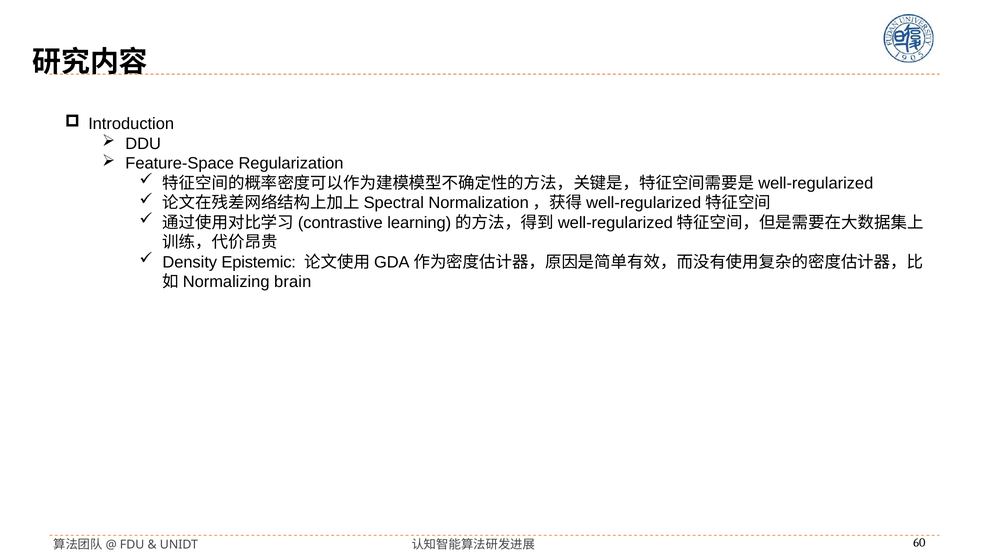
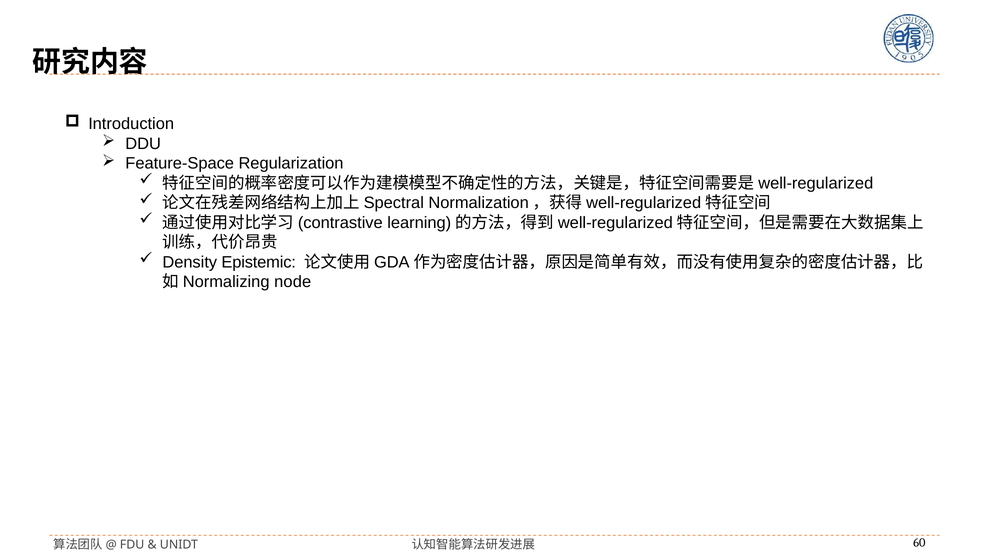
brain: brain -> node
